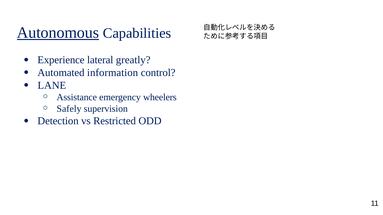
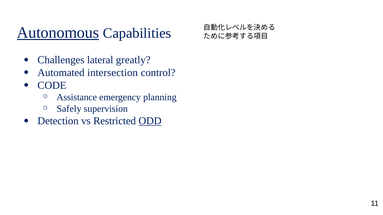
Experience: Experience -> Challenges
information: information -> intersection
LANE: LANE -> CODE
wheelers: wheelers -> planning
ODD underline: none -> present
